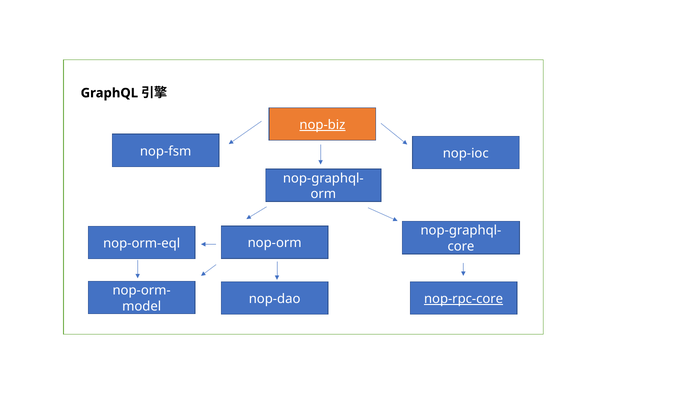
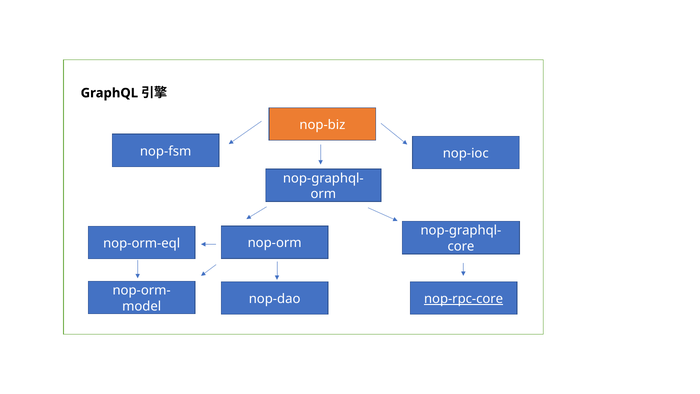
nop-biz underline: present -> none
